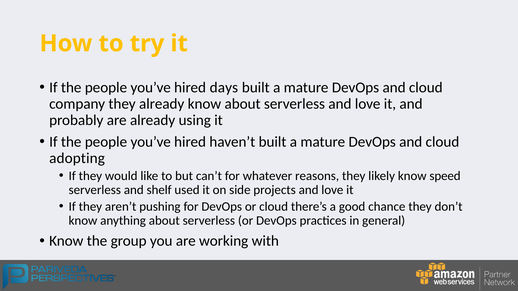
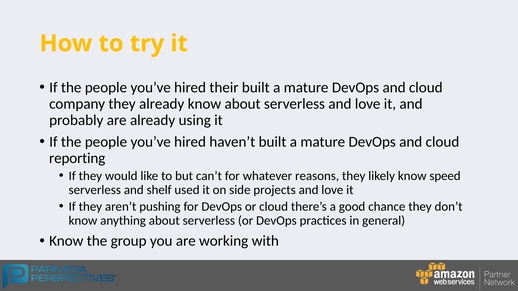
days: days -> their
adopting: adopting -> reporting
